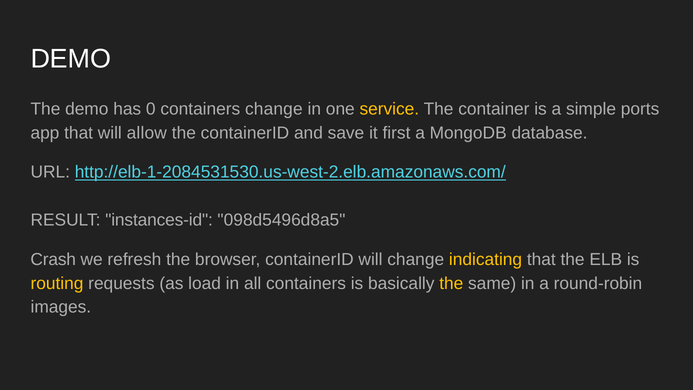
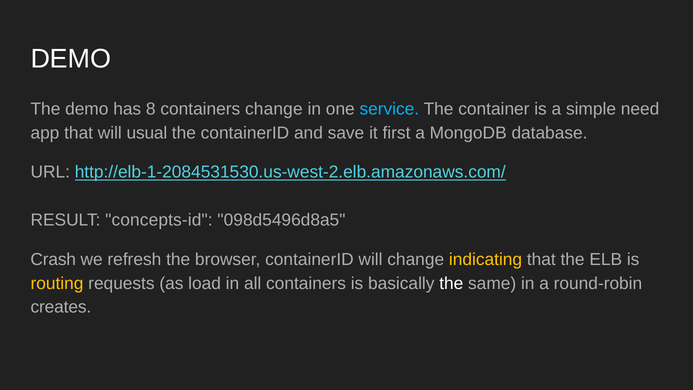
0: 0 -> 8
service colour: yellow -> light blue
ports: ports -> need
allow: allow -> usual
instances-id: instances-id -> concepts-id
the at (451, 283) colour: yellow -> white
images: images -> creates
